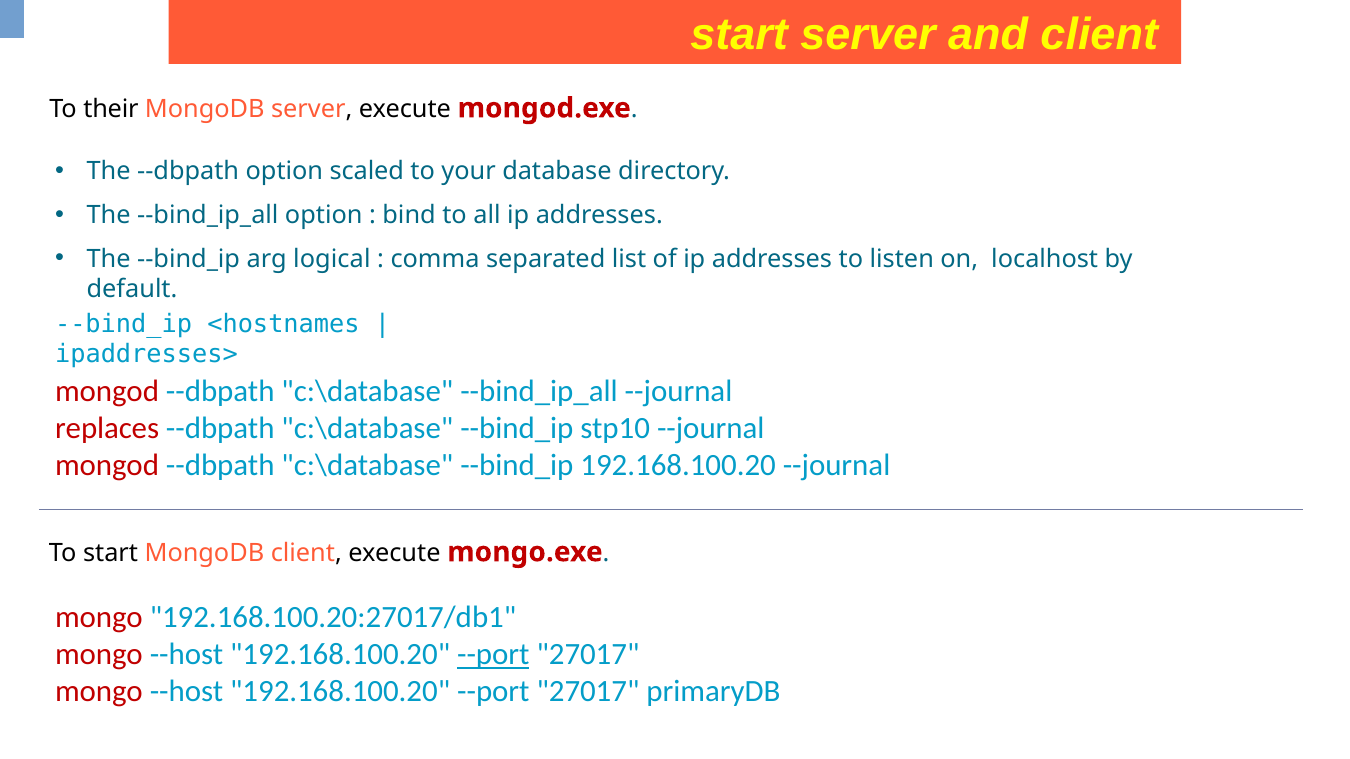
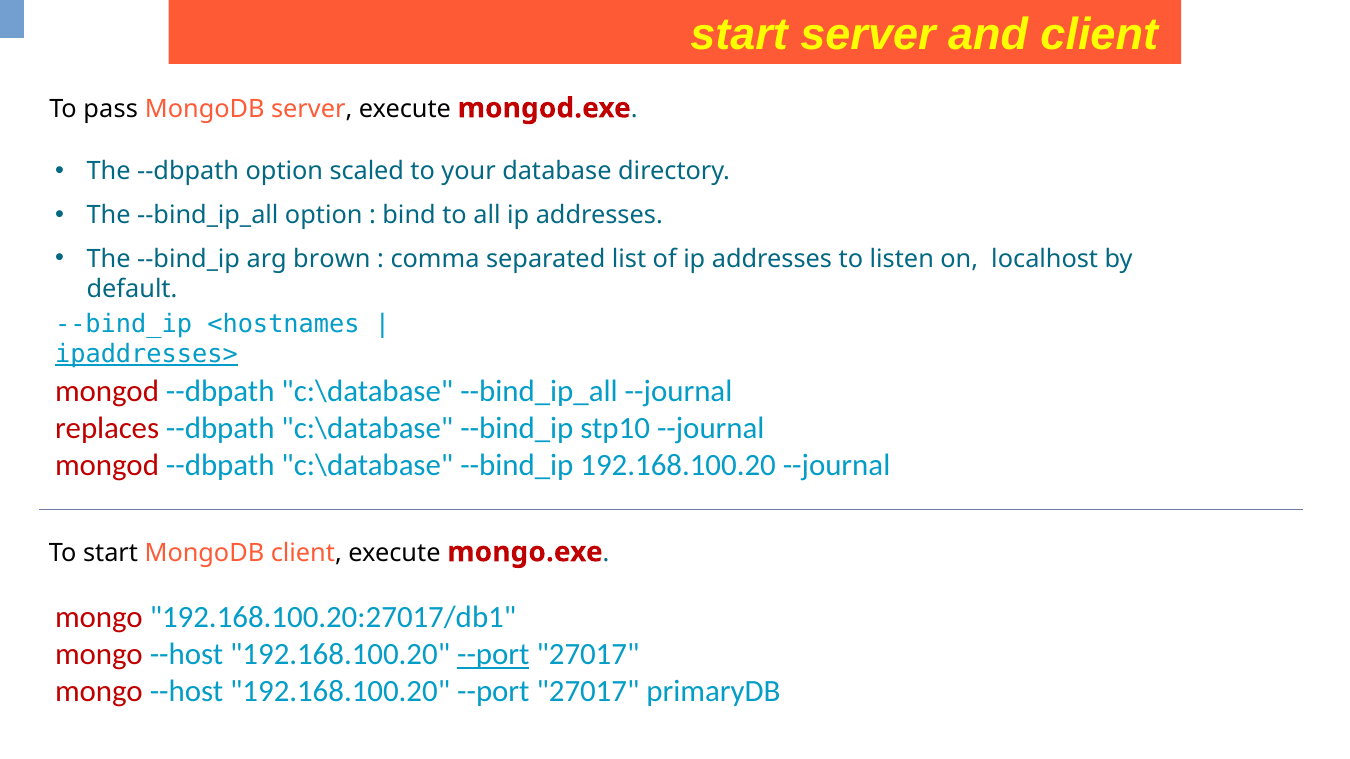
their: their -> pass
logical: logical -> brown
ipaddresses> underline: none -> present
